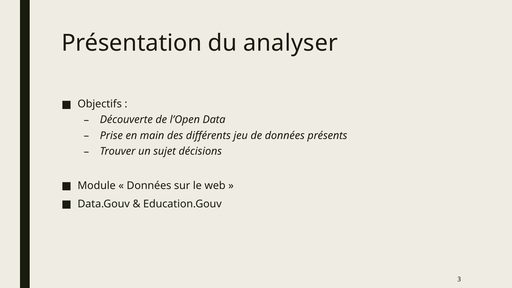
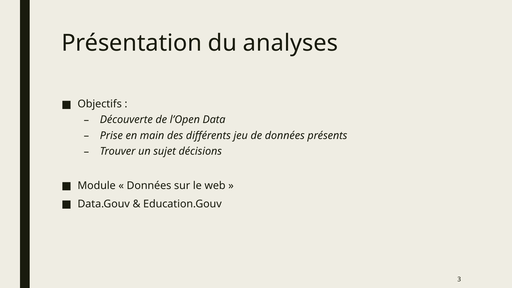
analyser: analyser -> analyses
